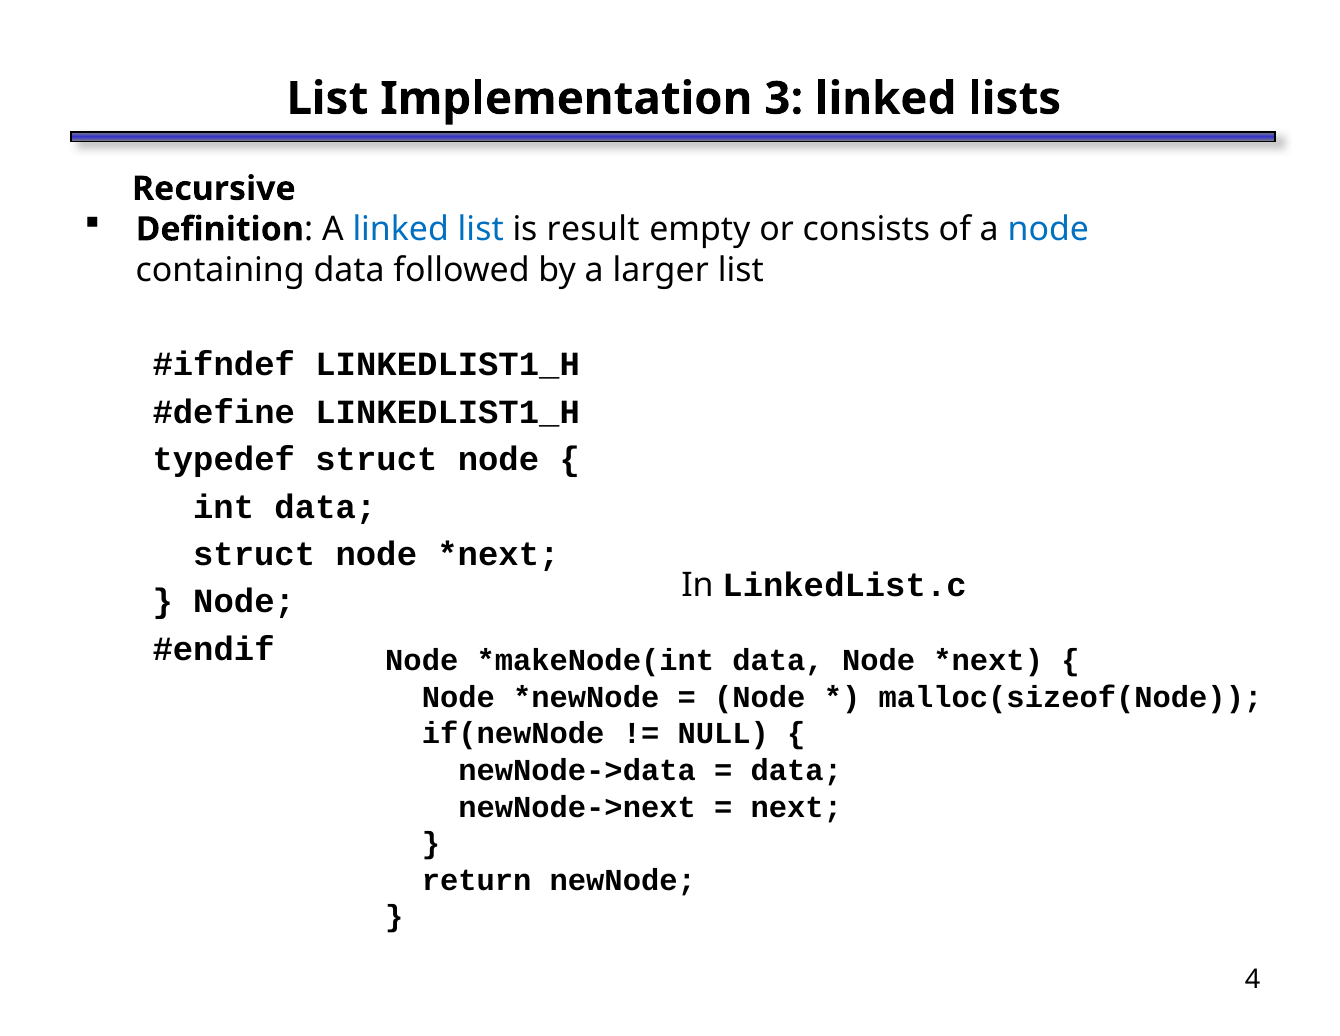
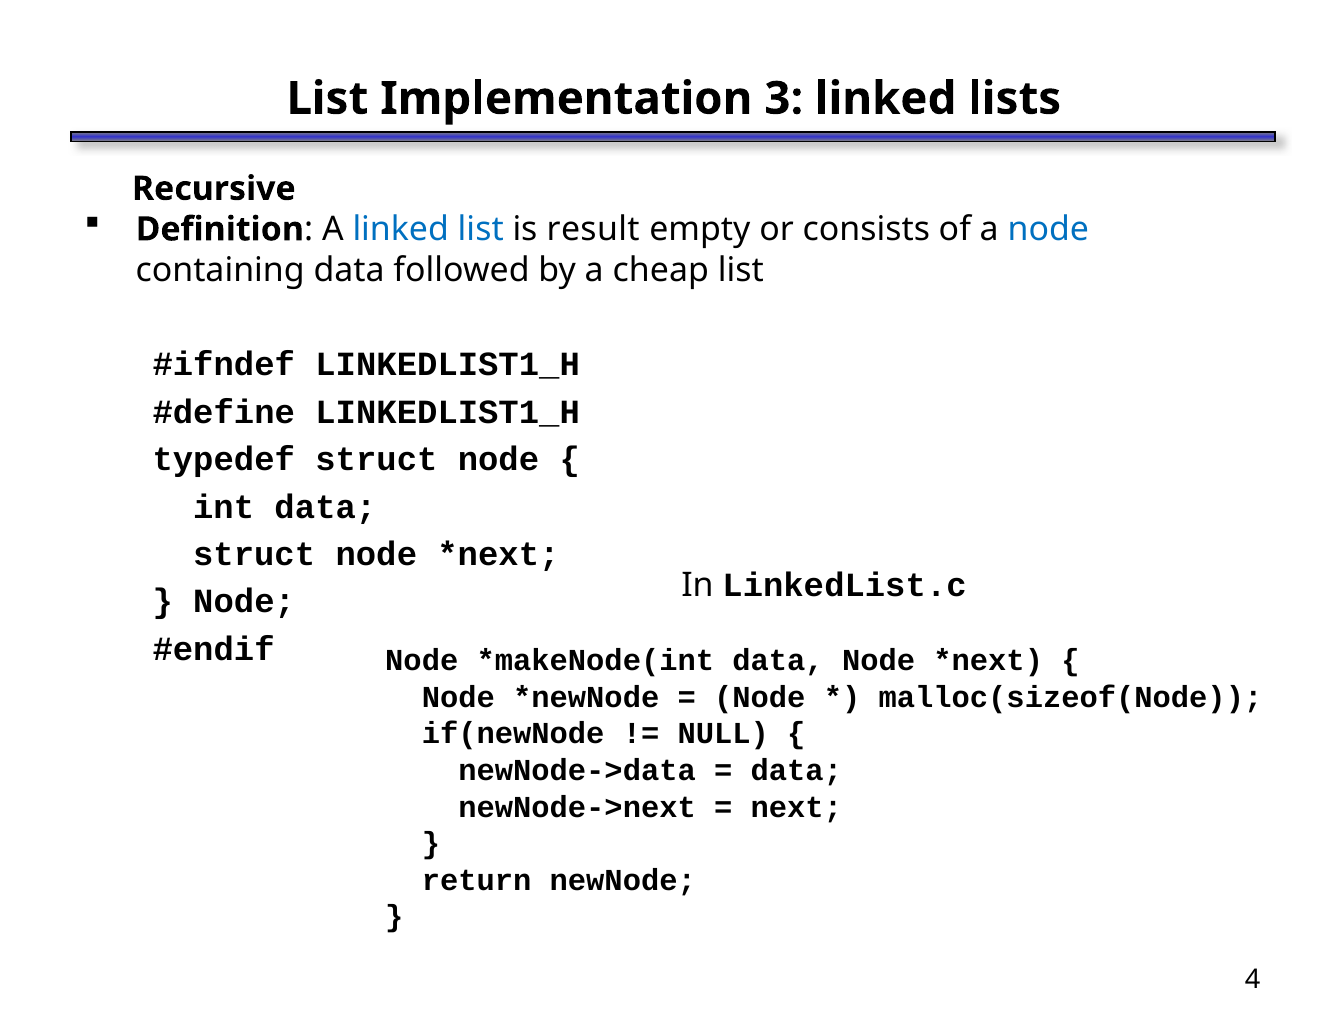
larger: larger -> cheap
